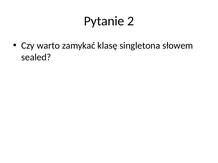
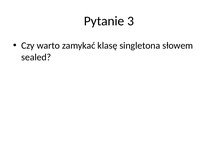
2: 2 -> 3
